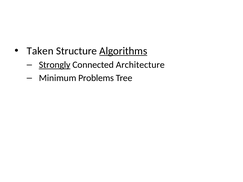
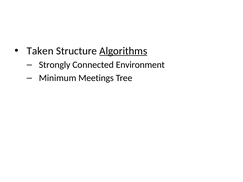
Strongly underline: present -> none
Architecture: Architecture -> Environment
Problems: Problems -> Meetings
